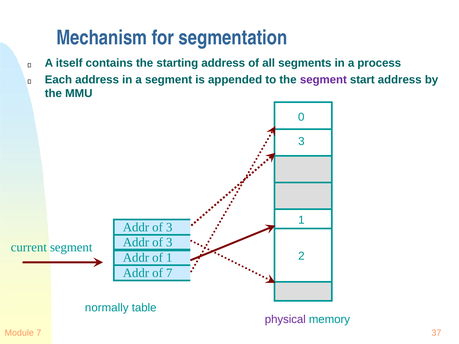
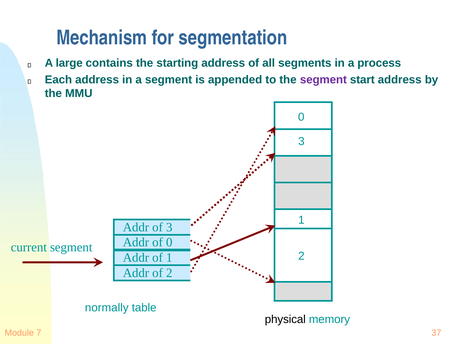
itself: itself -> large
3 at (169, 243): 3 -> 0
of 7: 7 -> 2
physical colour: purple -> black
